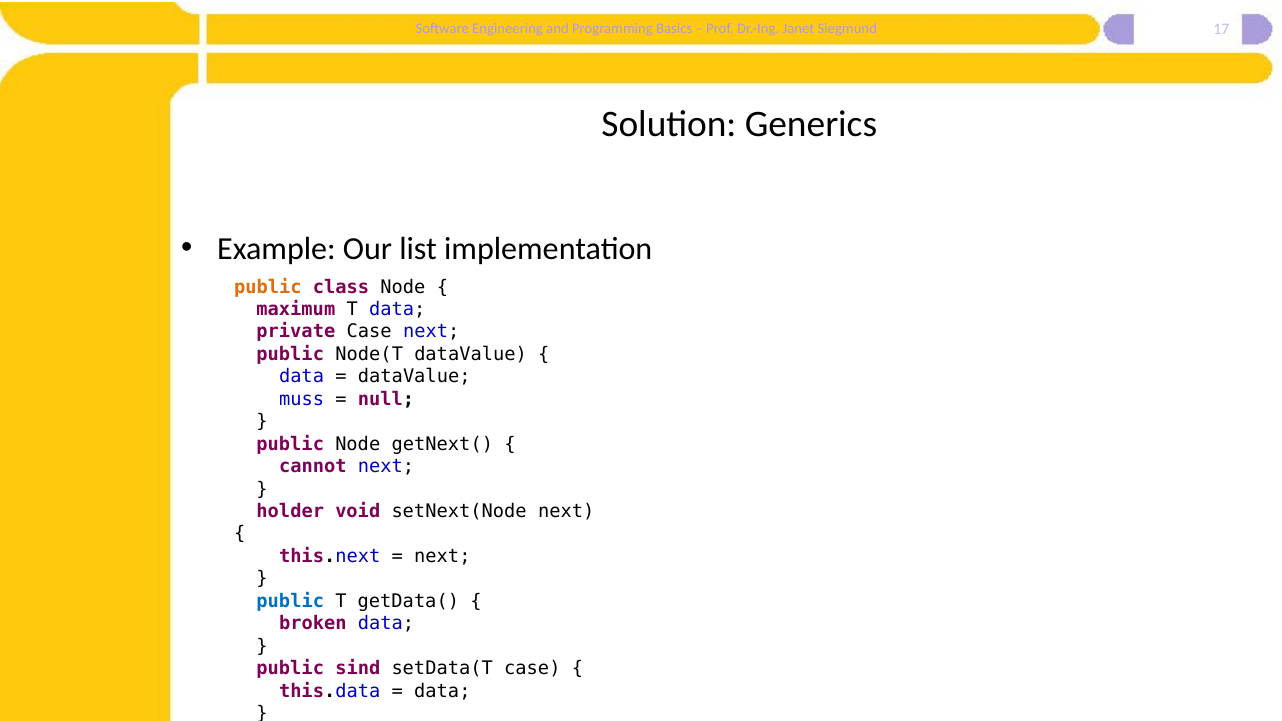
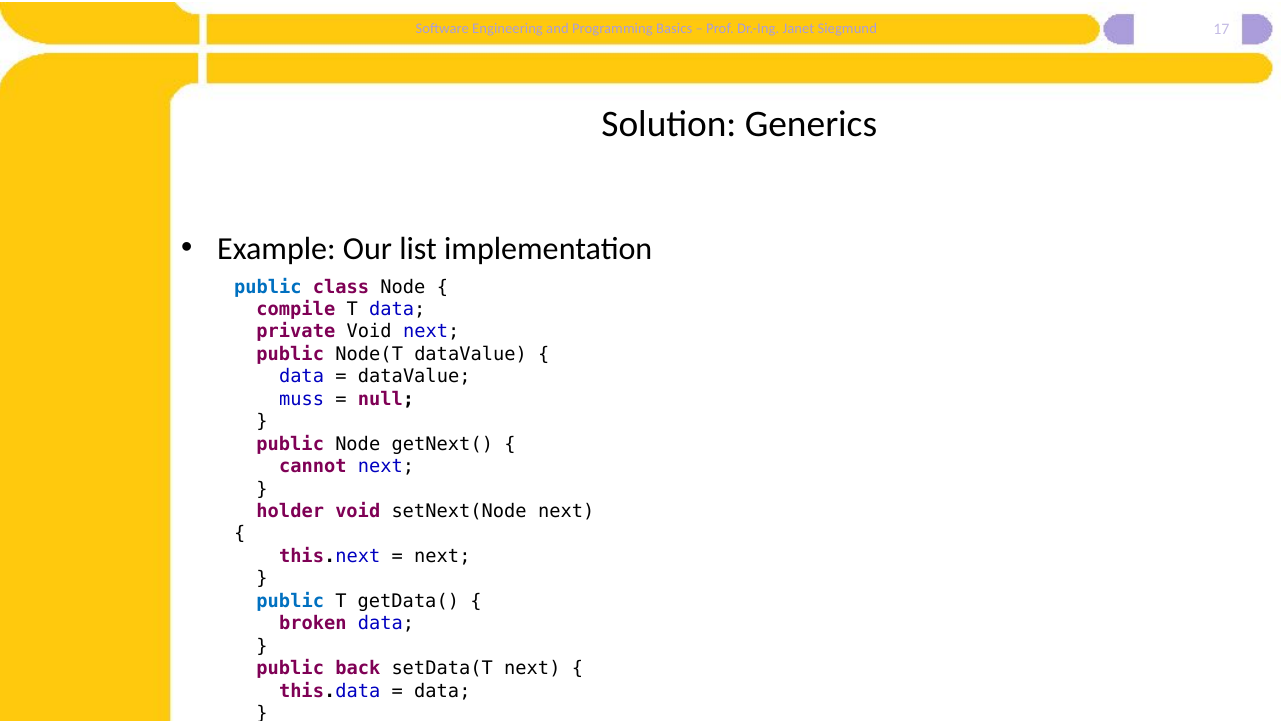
public at (268, 287) colour: orange -> blue
maximum: maximum -> compile
private Case: Case -> Void
sind: sind -> back
setData(T case: case -> next
